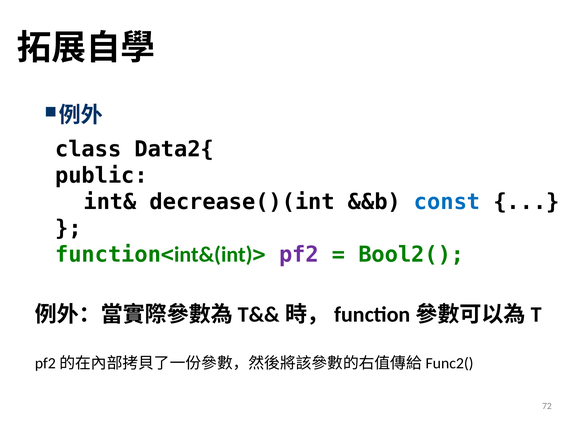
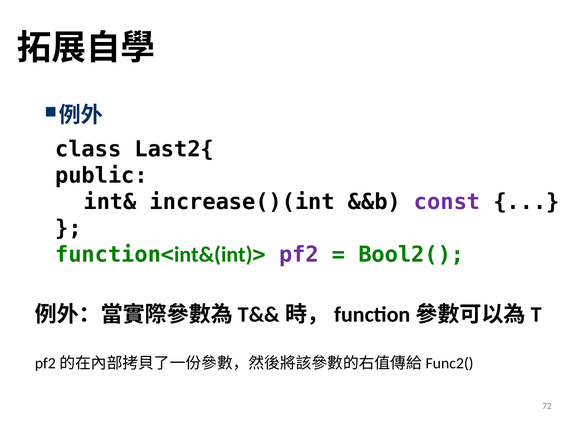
Data2{: Data2{ -> Last2{
decrease()(int: decrease()(int -> increase()(int
const colour: blue -> purple
